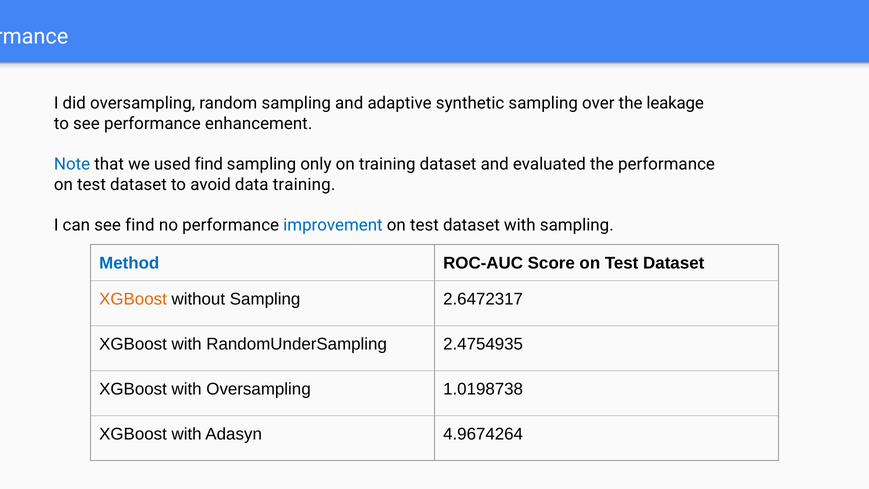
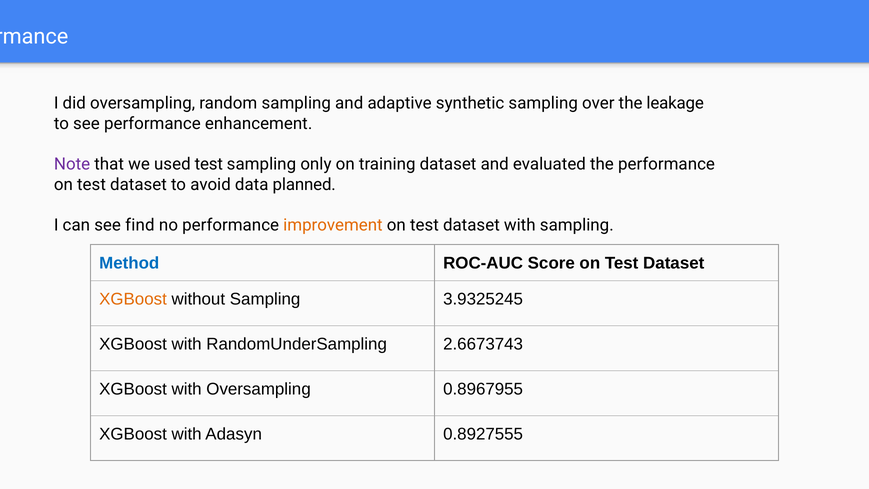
Note colour: blue -> purple
used find: find -> test
data training: training -> planned
improvement colour: blue -> orange
2.6472317: 2.6472317 -> 3.9325245
2.4754935: 2.4754935 -> 2.6673743
1.0198738: 1.0198738 -> 0.8967955
4.9674264: 4.9674264 -> 0.8927555
